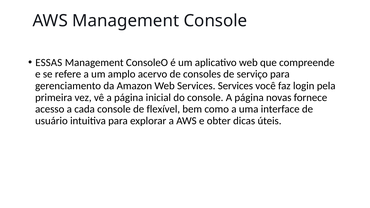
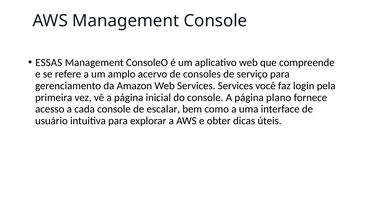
novas: novas -> plano
flexível: flexível -> escalar
